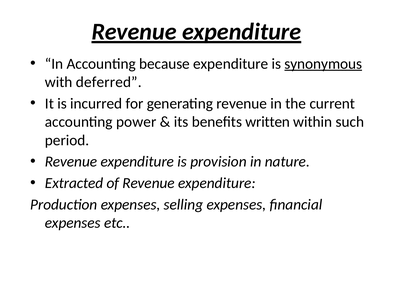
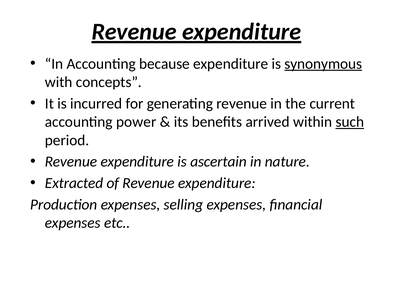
deferred: deferred -> concepts
written: written -> arrived
such underline: none -> present
provision: provision -> ascertain
